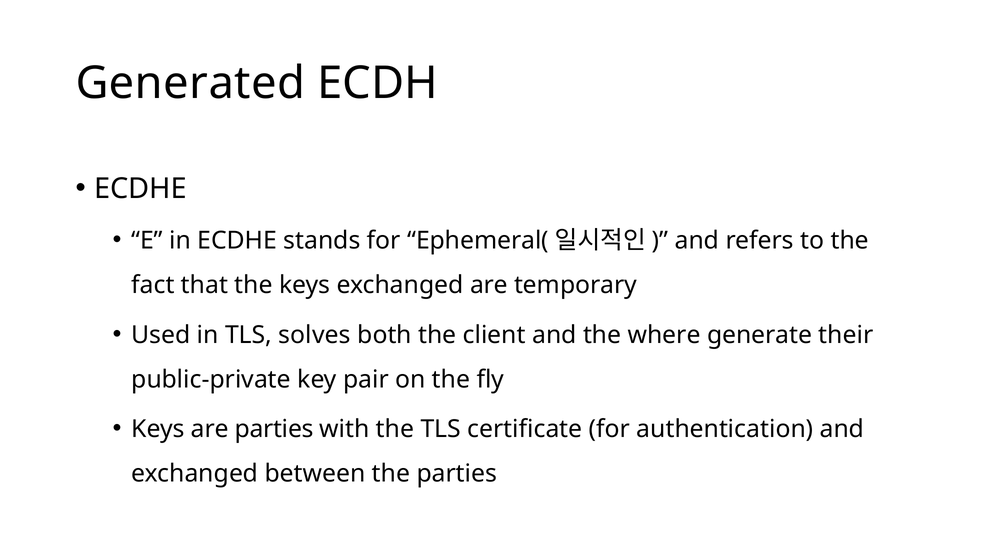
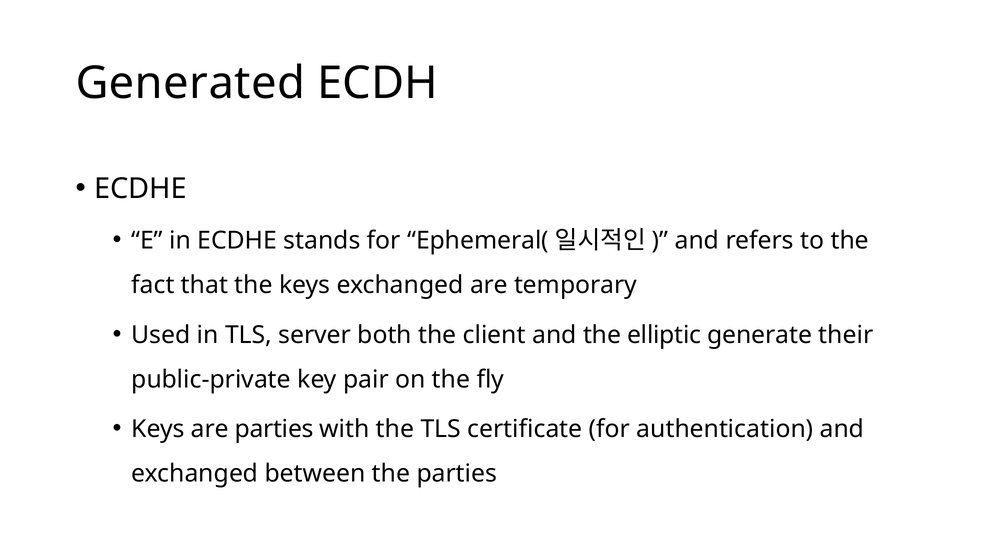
solves: solves -> server
where: where -> elliptic
